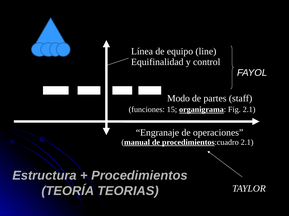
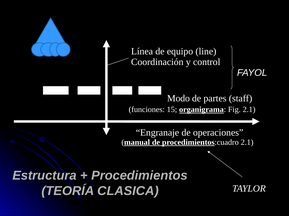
Equifinalidad: Equifinalidad -> Coordinación
TEORIAS: TEORIAS -> CLASICA
